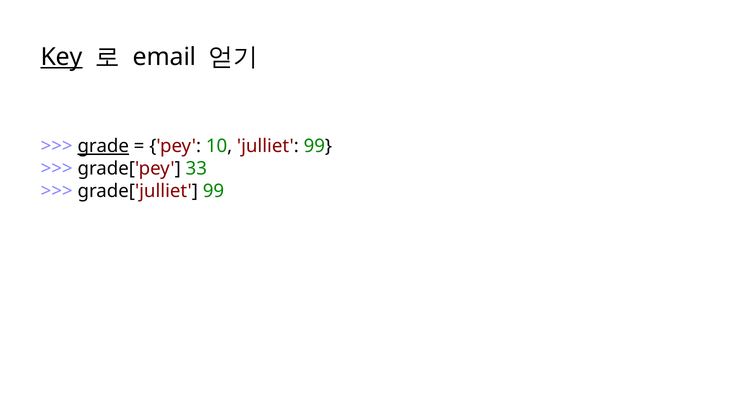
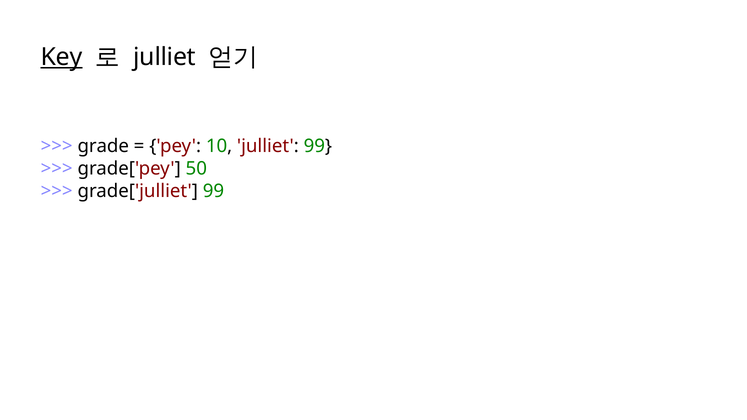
email at (165, 57): email -> julliet
grade underline: present -> none
33: 33 -> 50
